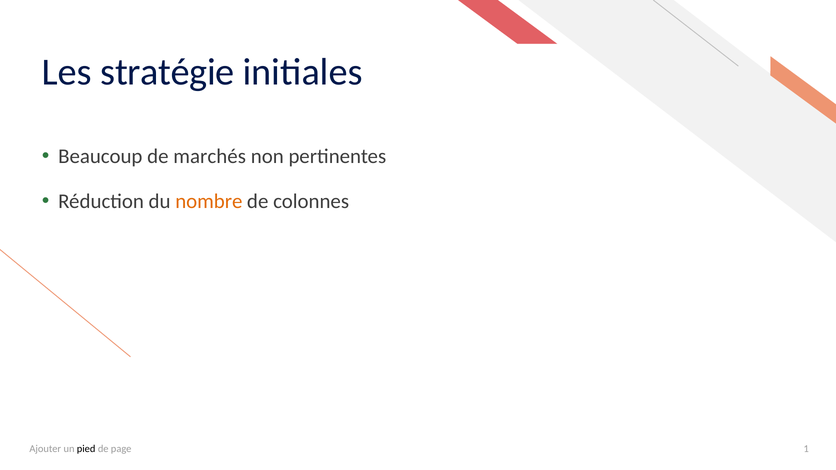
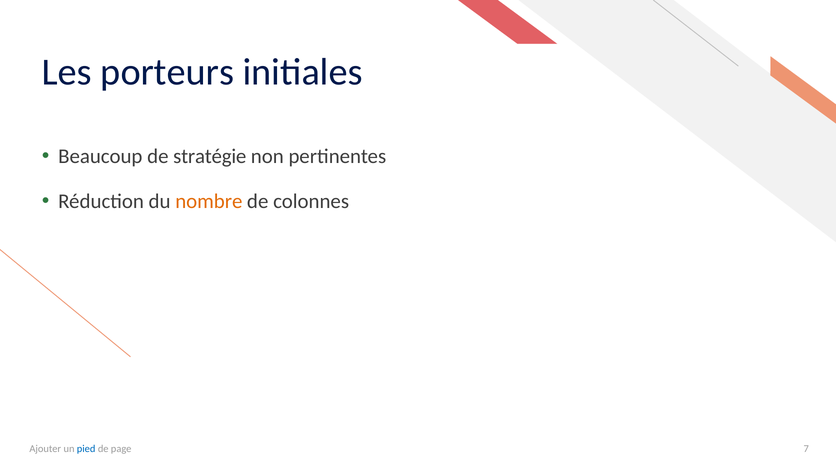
stratégie: stratégie -> porteurs
marchés: marchés -> stratégie
pied colour: black -> blue
1: 1 -> 7
